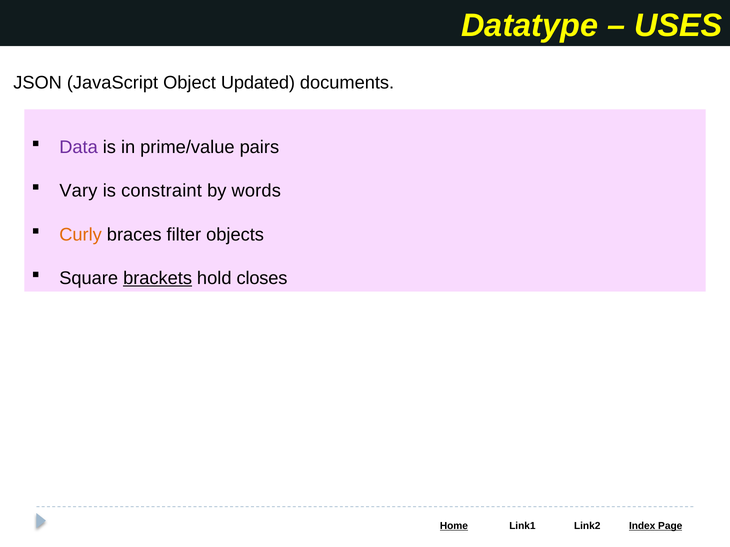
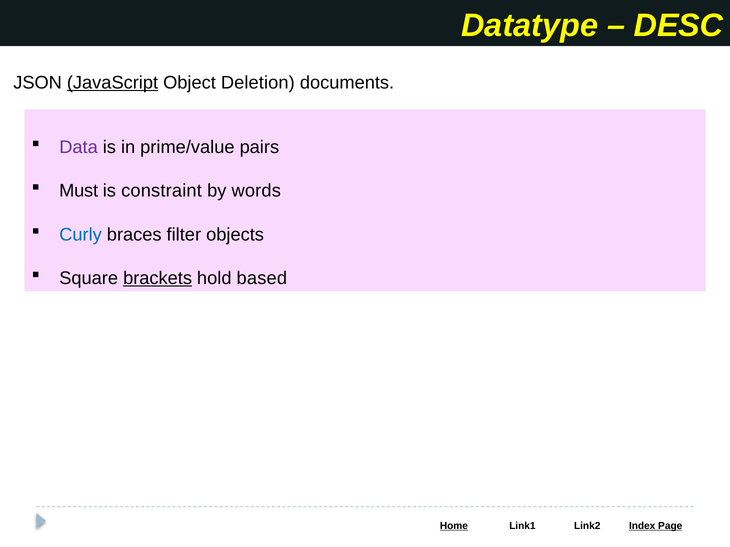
USES: USES -> DESC
JavaScript underline: none -> present
Updated: Updated -> Deletion
Vary: Vary -> Must
Curly colour: orange -> blue
closes: closes -> based
